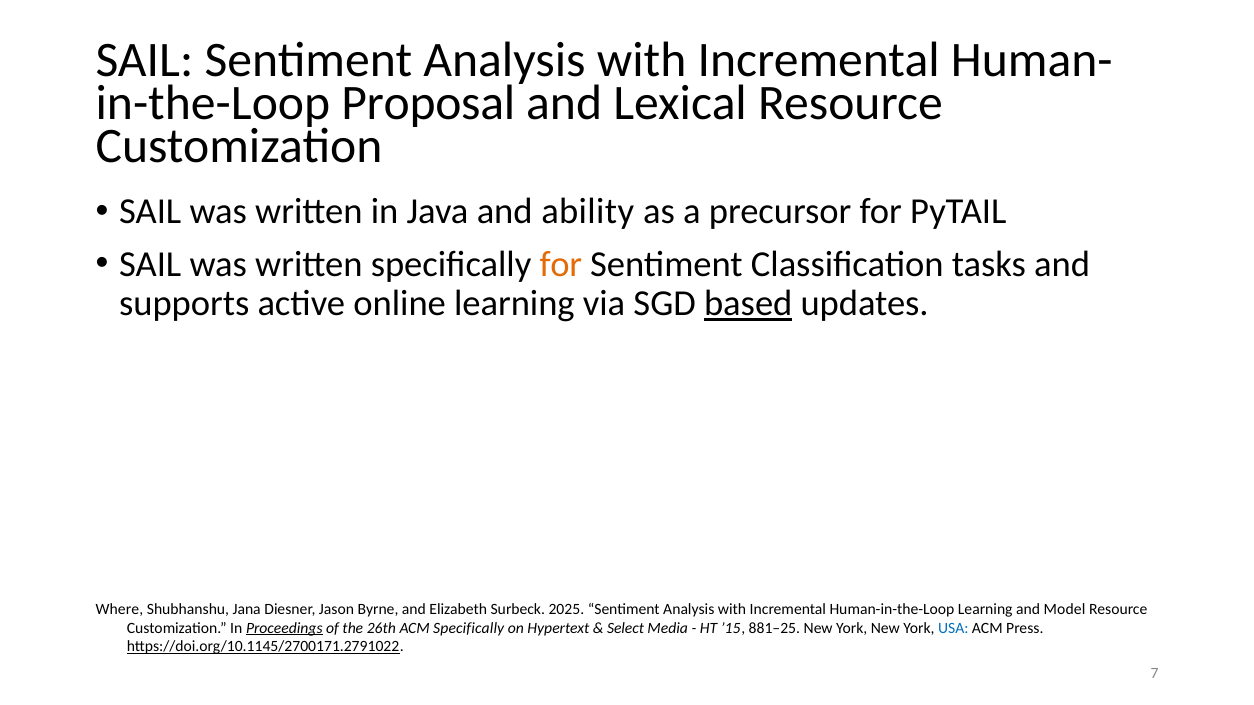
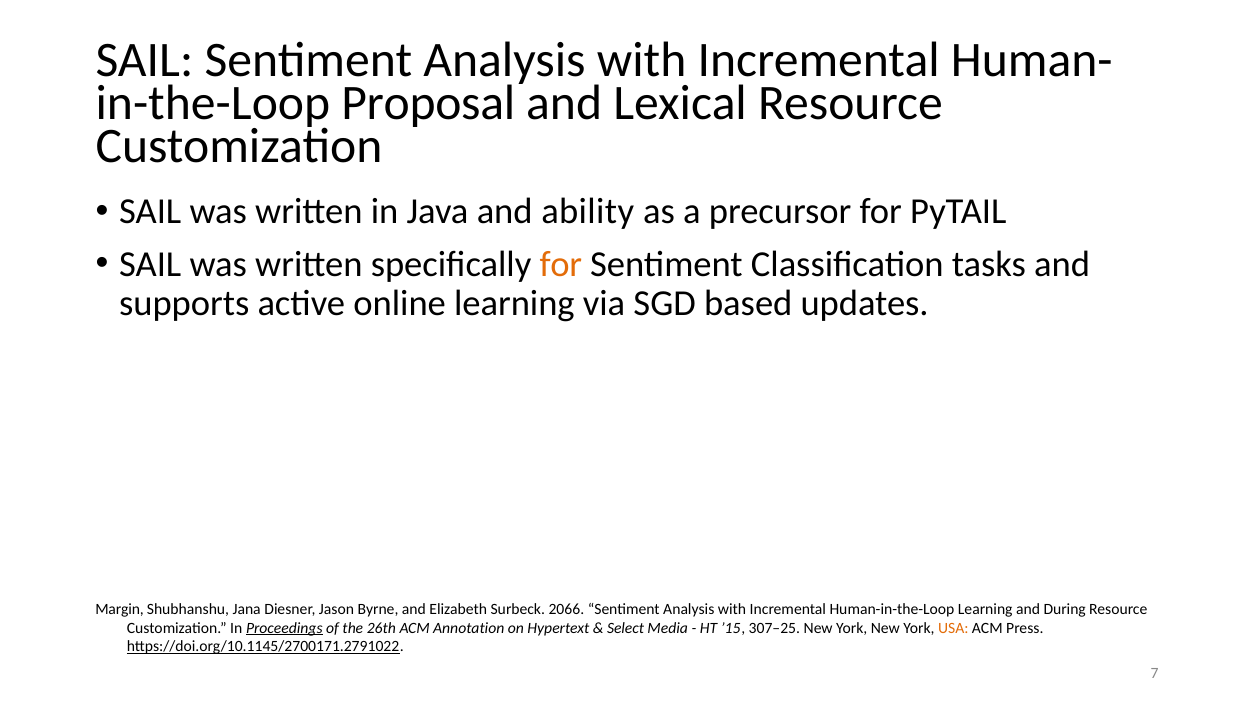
based underline: present -> none
Where: Where -> Margin
2025: 2025 -> 2066
Model: Model -> During
ACM Specifically: Specifically -> Annotation
881–25: 881–25 -> 307–25
USA colour: blue -> orange
